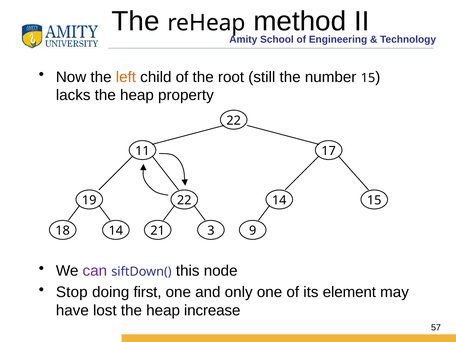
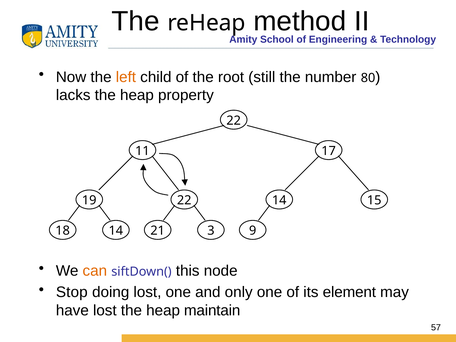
number 15: 15 -> 80
can colour: purple -> orange
doing first: first -> lost
increase: increase -> maintain
